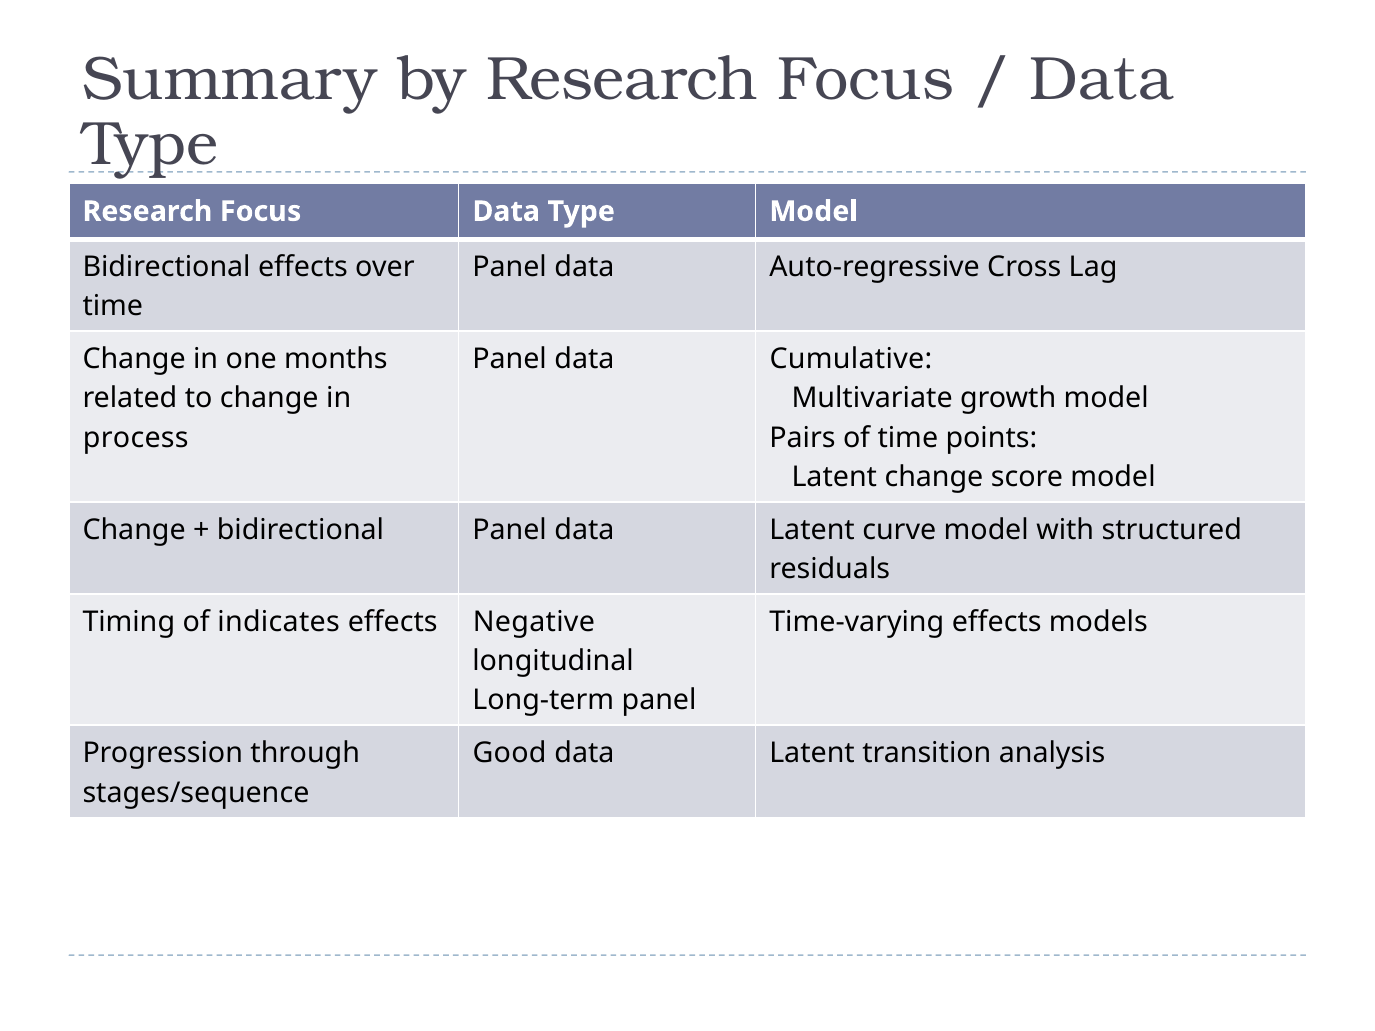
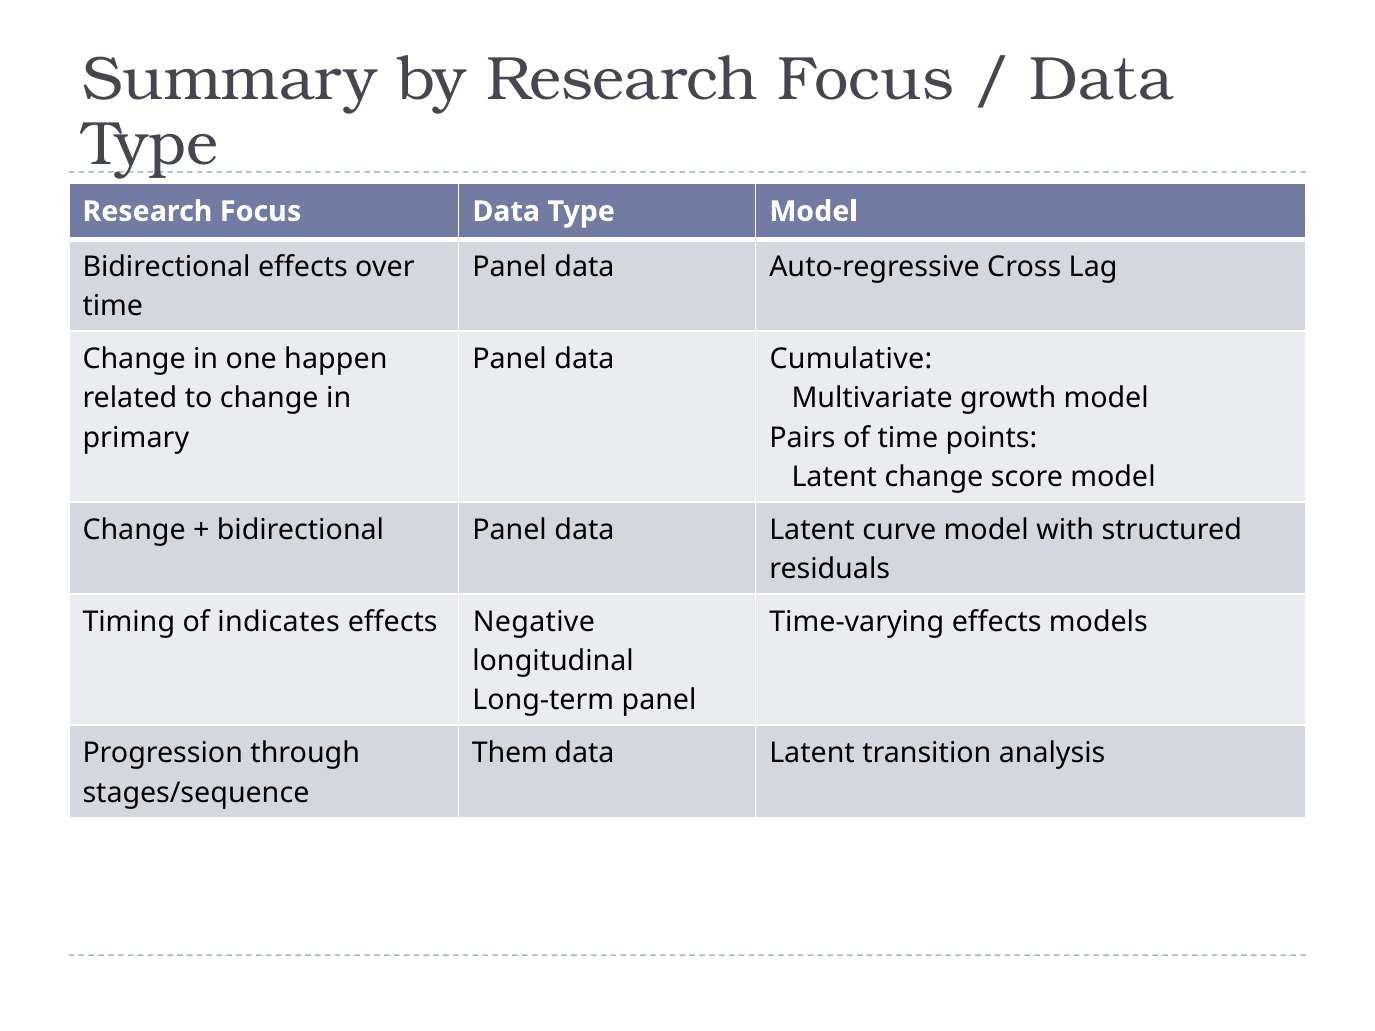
months: months -> happen
process: process -> primary
Good: Good -> Them
